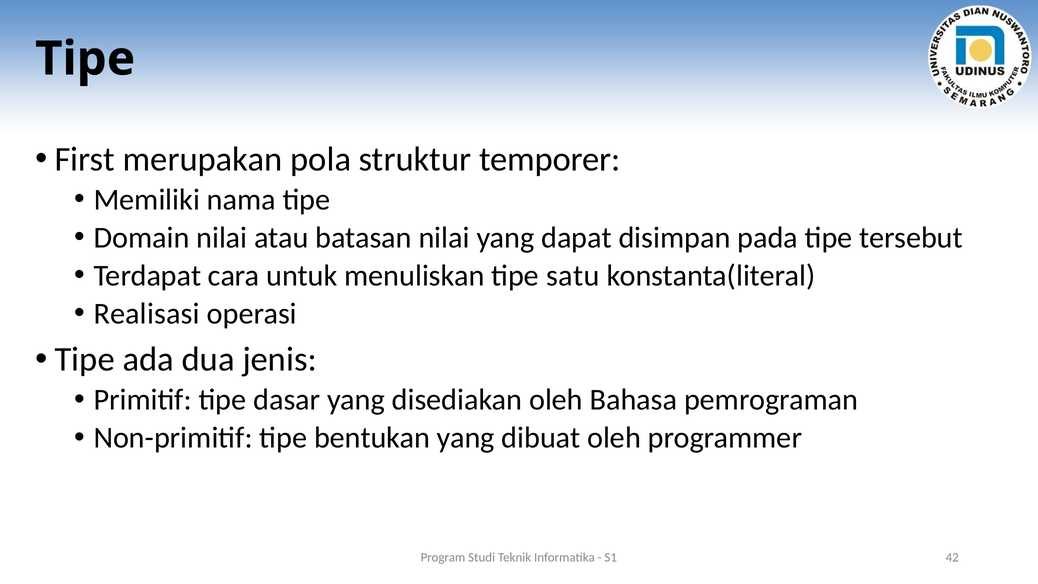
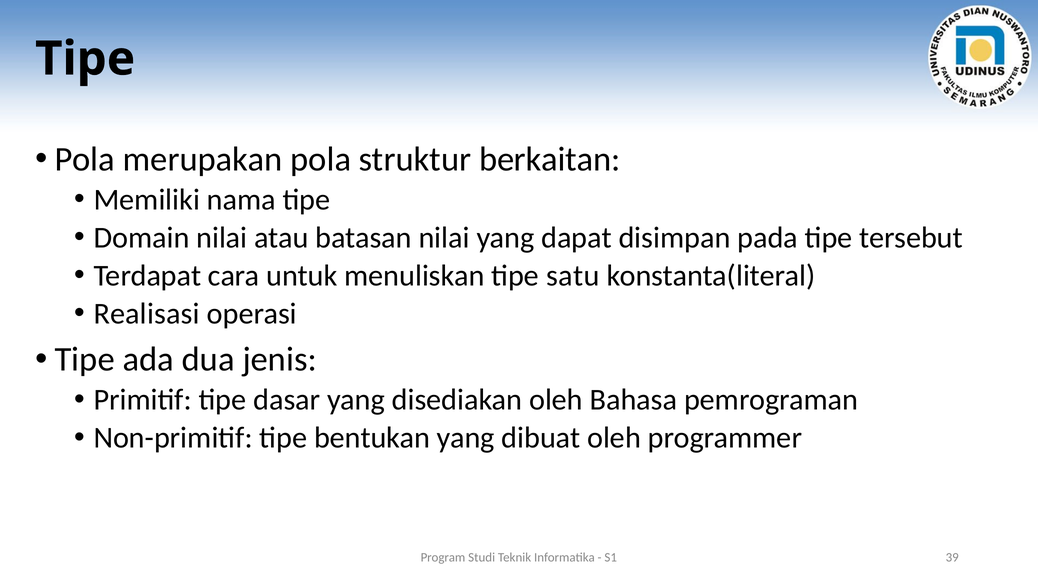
First at (85, 159): First -> Pola
temporer: temporer -> berkaitan
42: 42 -> 39
